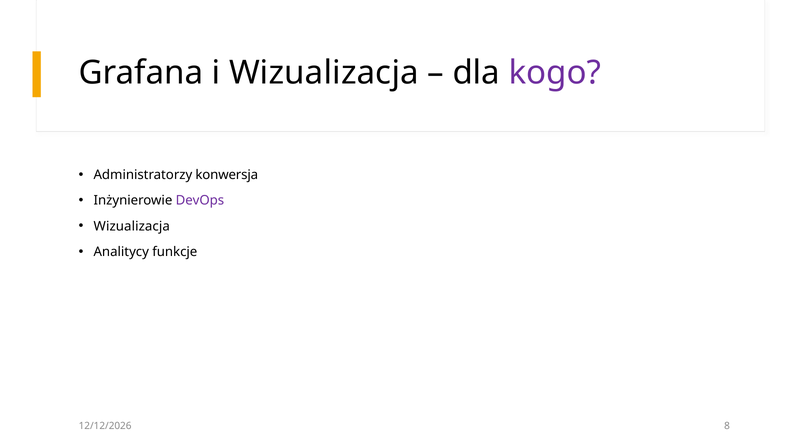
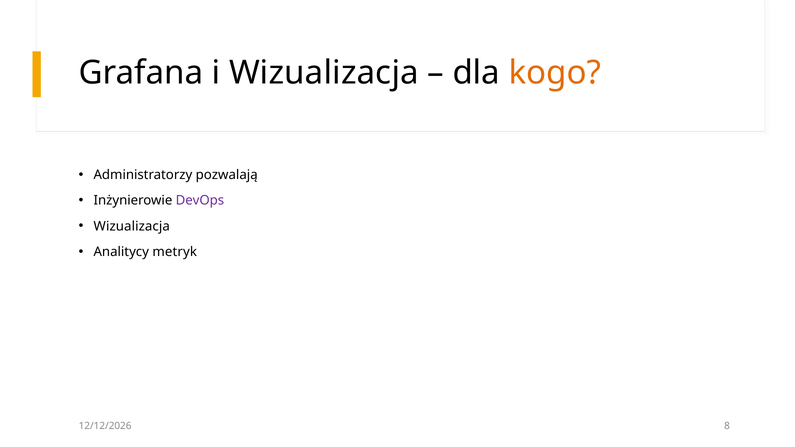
kogo colour: purple -> orange
konwersja: konwersja -> pozwalają
funkcje: funkcje -> metryk
